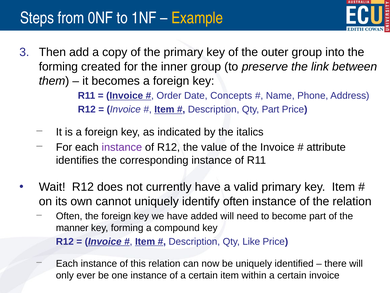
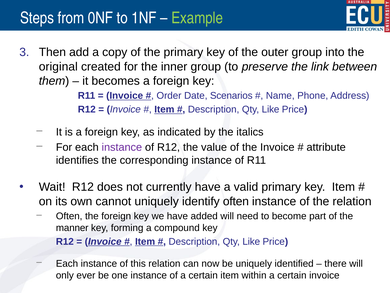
Example colour: yellow -> light green
forming at (58, 66): forming -> original
Concepts: Concepts -> Scenarios
Part at (271, 109): Part -> Like
